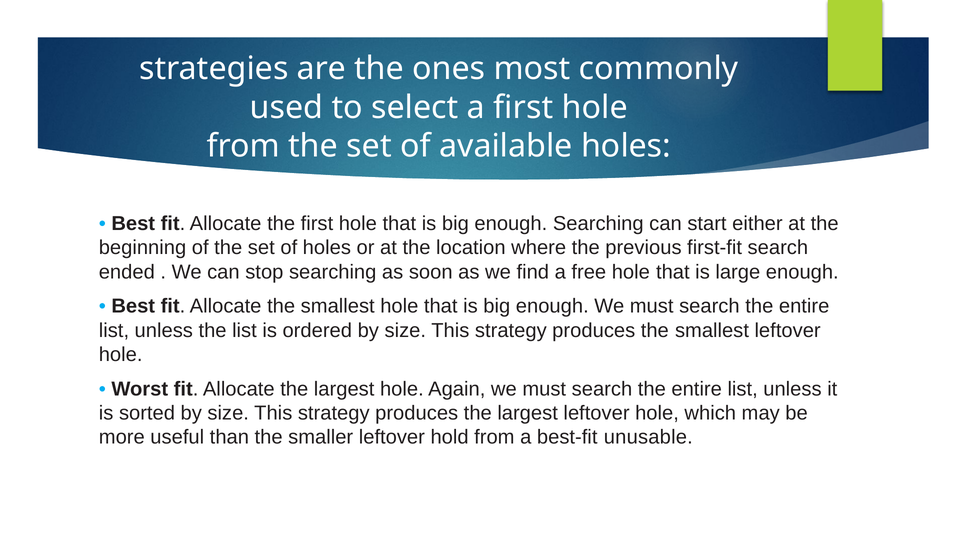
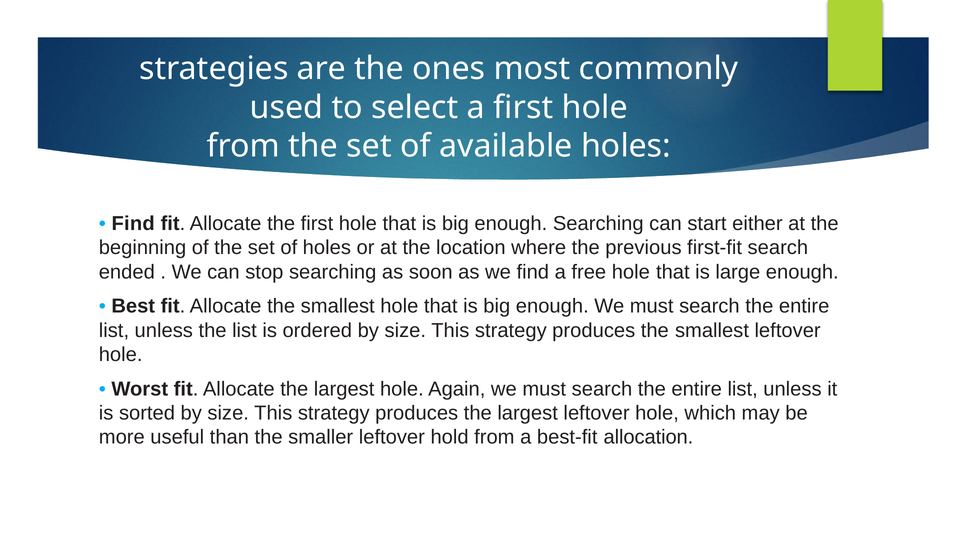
Best at (133, 224): Best -> Find
unusable: unusable -> allocation
